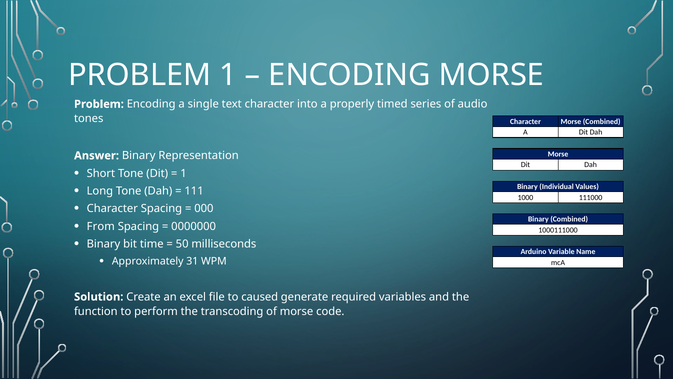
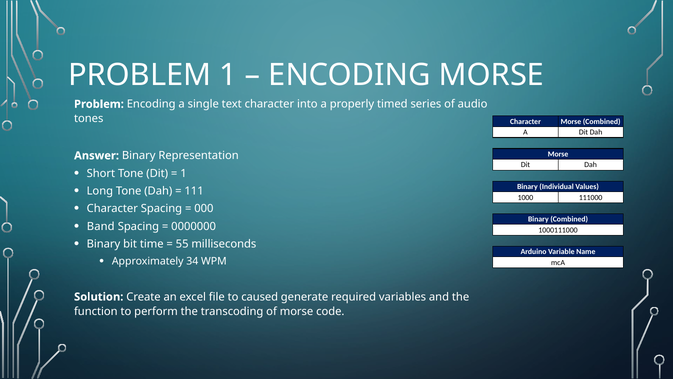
From: From -> Band
50: 50 -> 55
31: 31 -> 34
